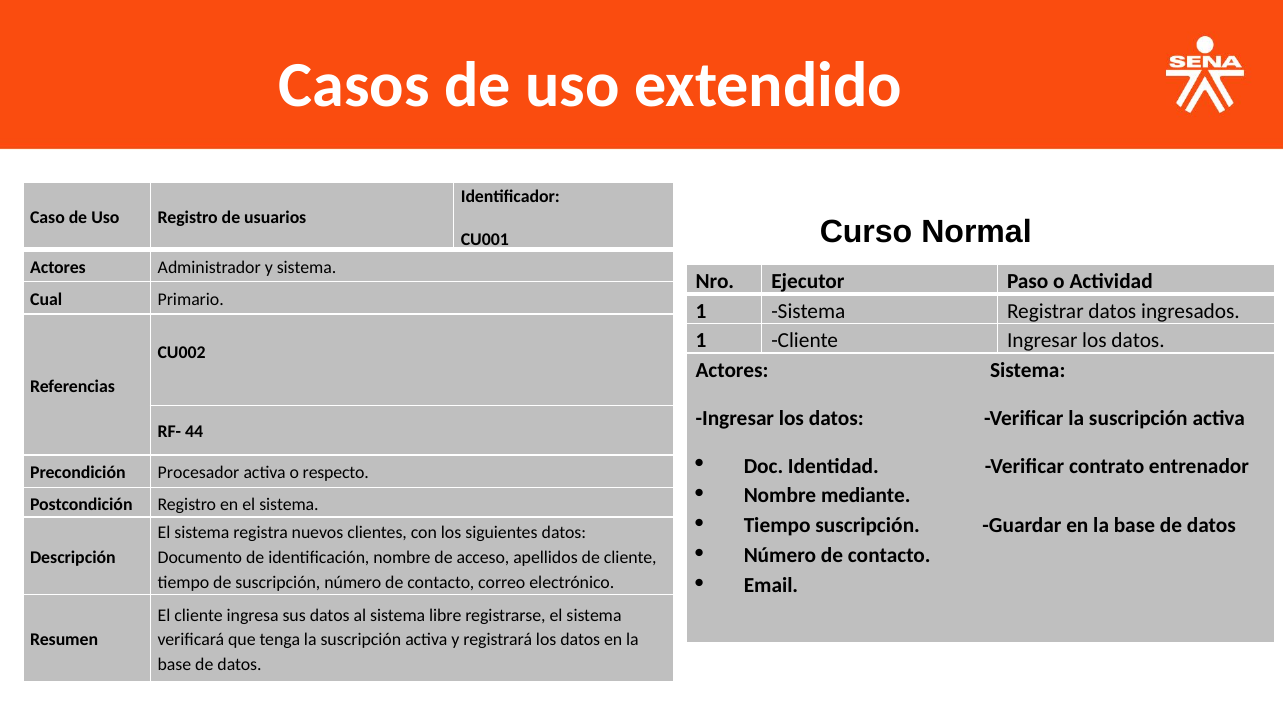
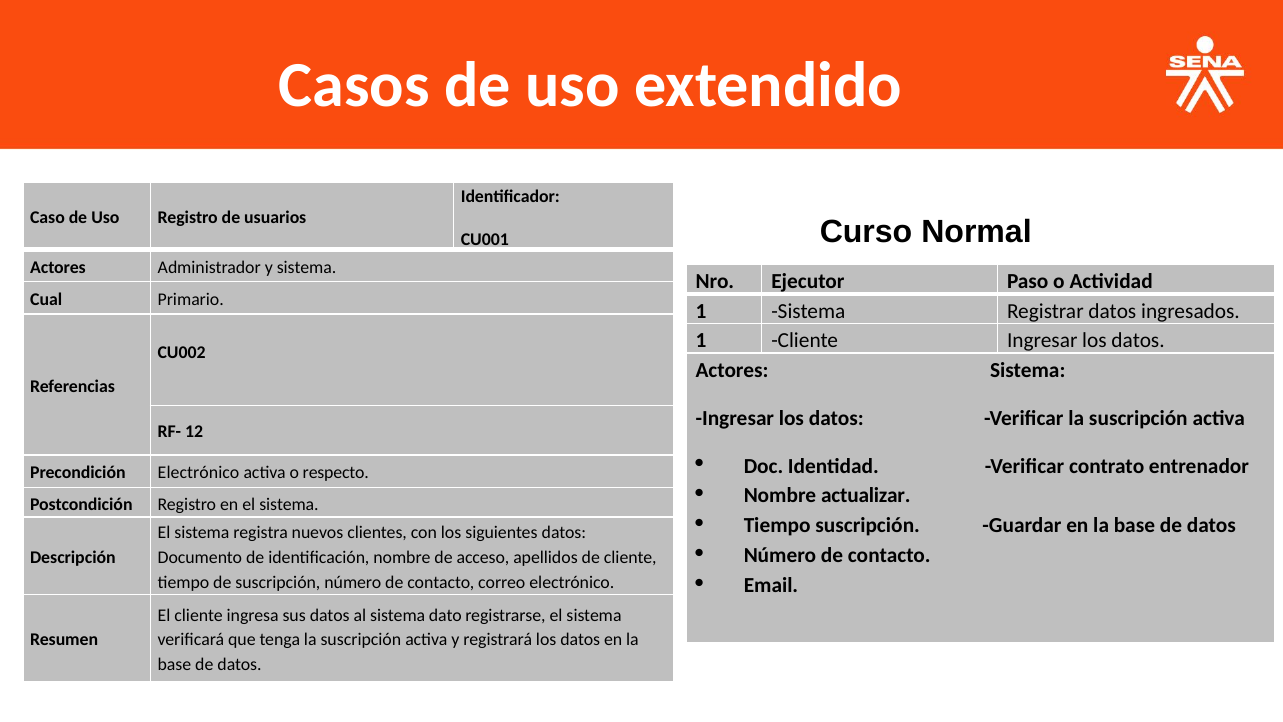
44: 44 -> 12
Precondición Procesador: Procesador -> Electrónico
mediante: mediante -> actualizar
libre: libre -> dato
